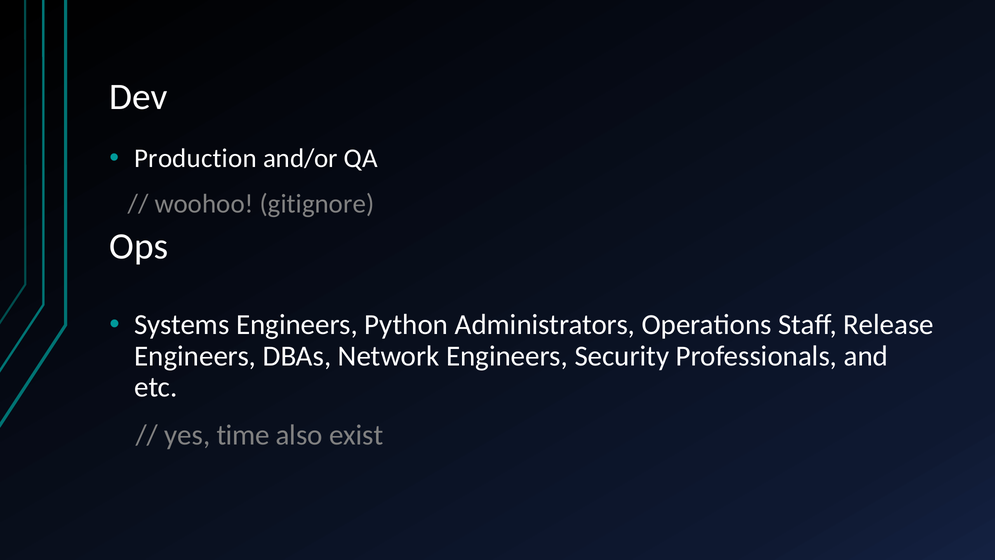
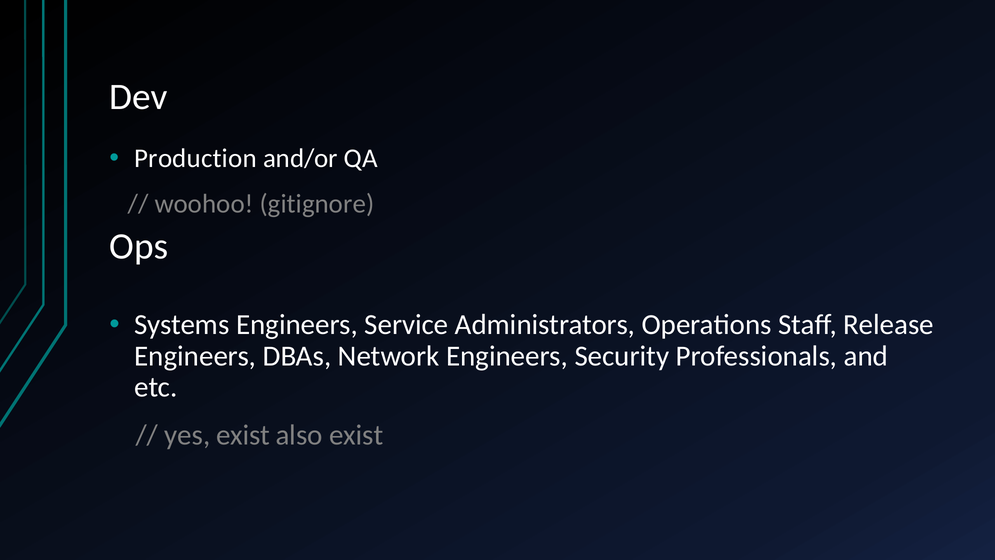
Python: Python -> Service
yes time: time -> exist
